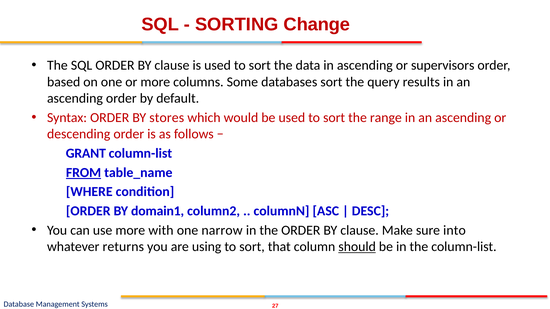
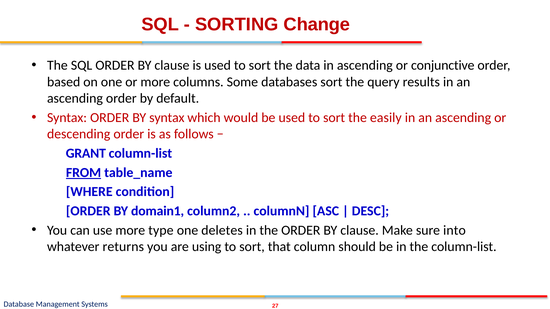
supervisors: supervisors -> conjunctive
BY stores: stores -> syntax
range: range -> easily
with: with -> type
narrow: narrow -> deletes
should underline: present -> none
